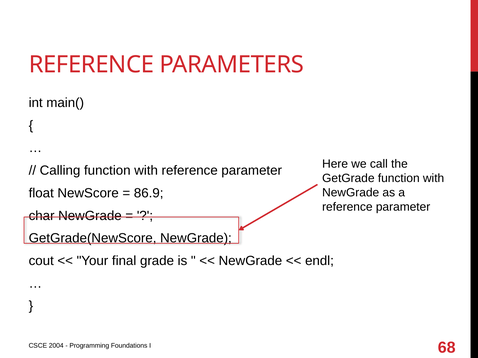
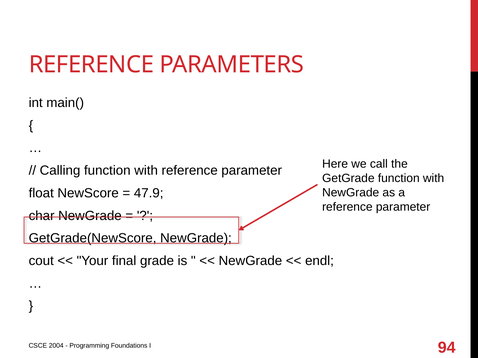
86.9: 86.9 -> 47.9
68: 68 -> 94
